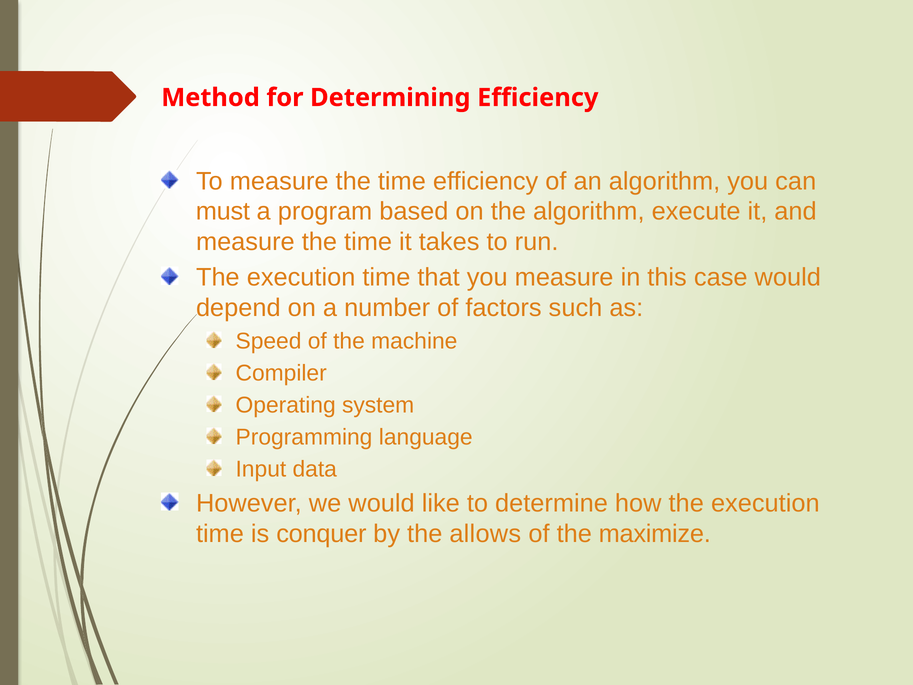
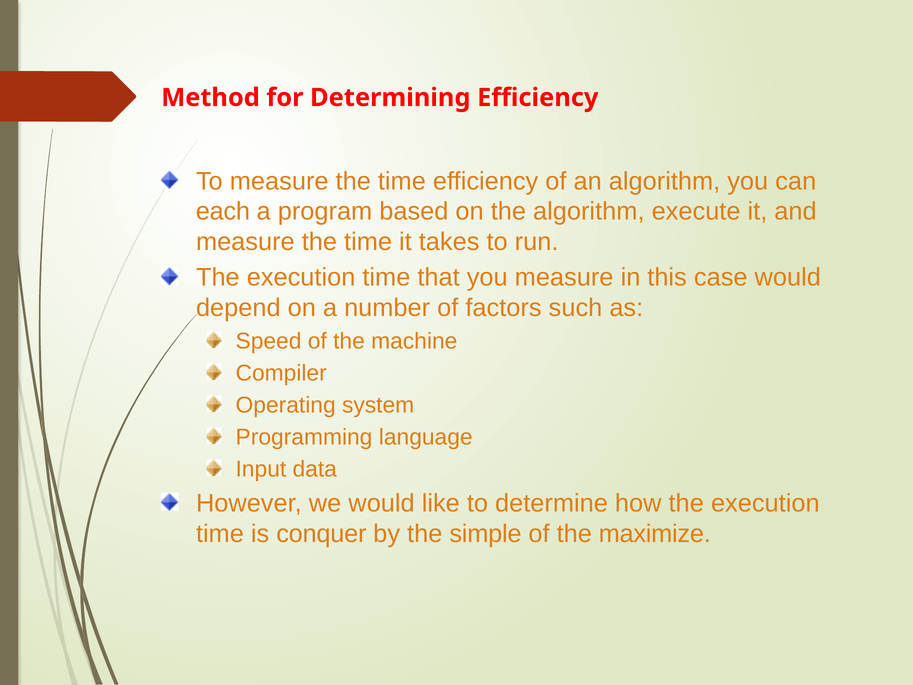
must: must -> each
allows: allows -> simple
